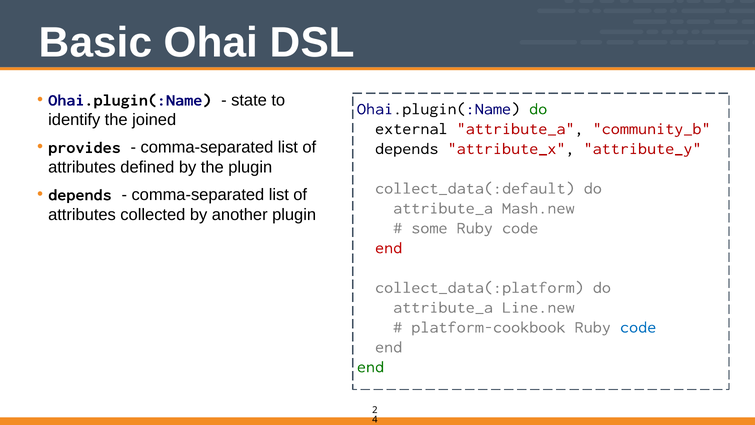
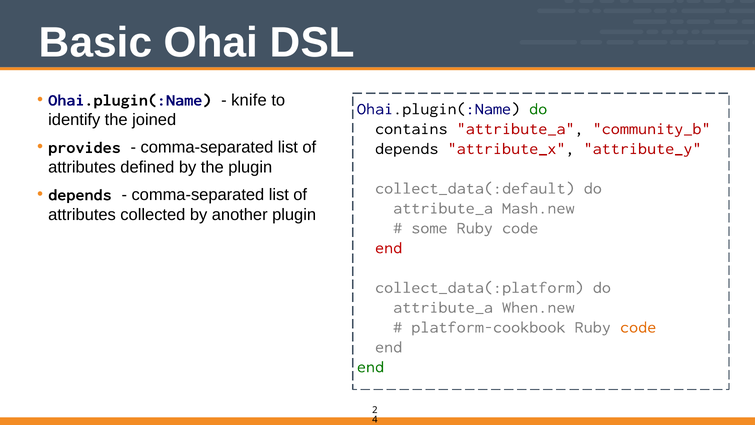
state: state -> knife
external: external -> contains
Line.new: Line.new -> When.new
code at (638, 327) colour: blue -> orange
